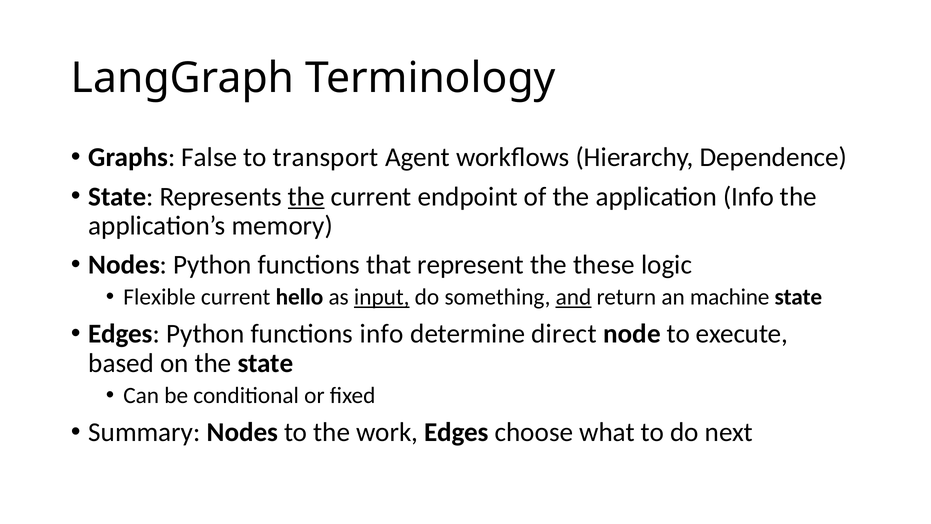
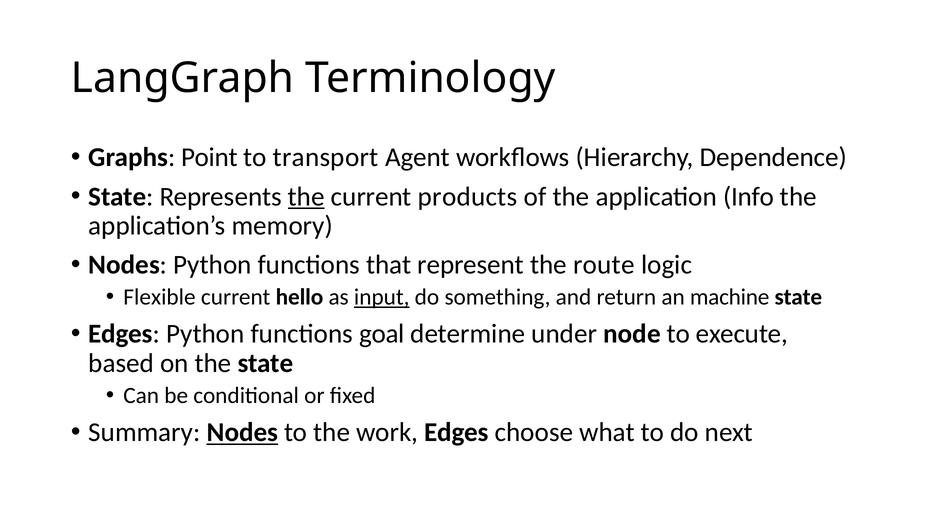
False: False -> Point
endpoint: endpoint -> products
these: these -> route
and underline: present -> none
functions info: info -> goal
direct: direct -> under
Nodes at (242, 432) underline: none -> present
